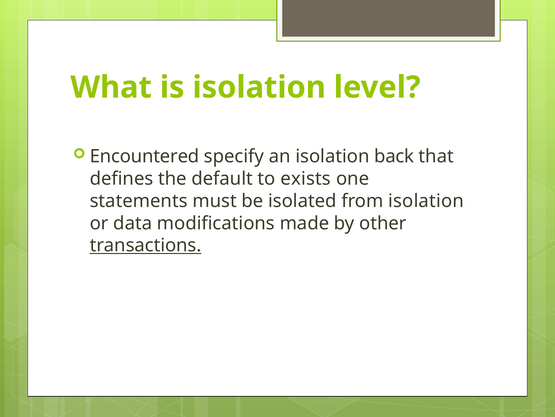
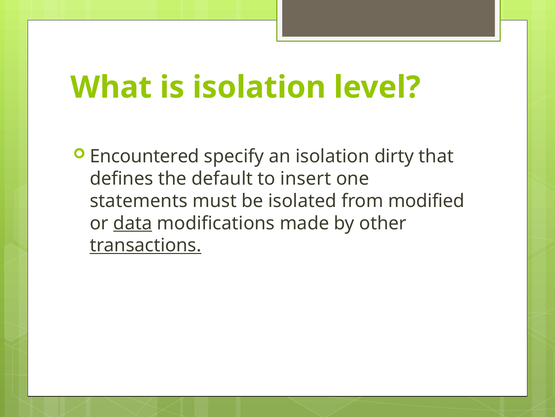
back: back -> dirty
exists: exists -> insert
from isolation: isolation -> modified
data underline: none -> present
